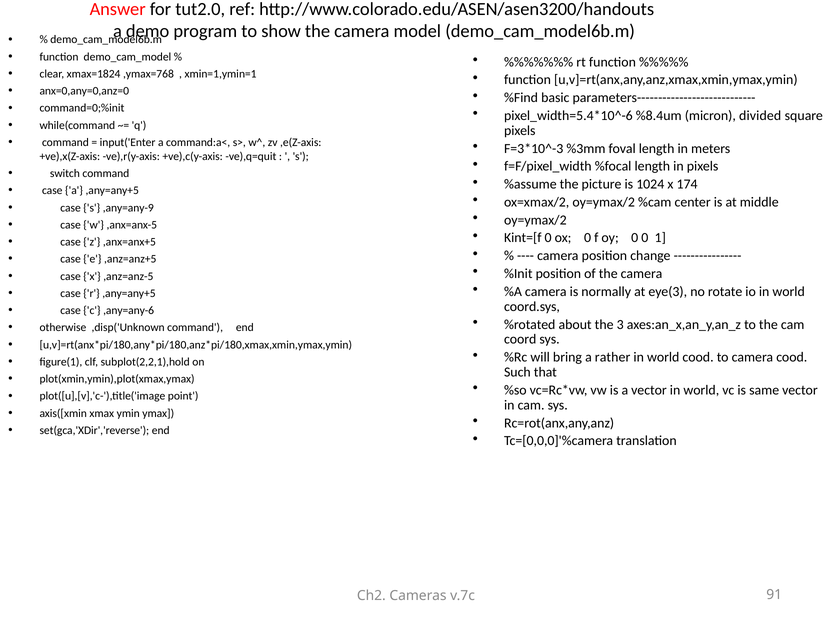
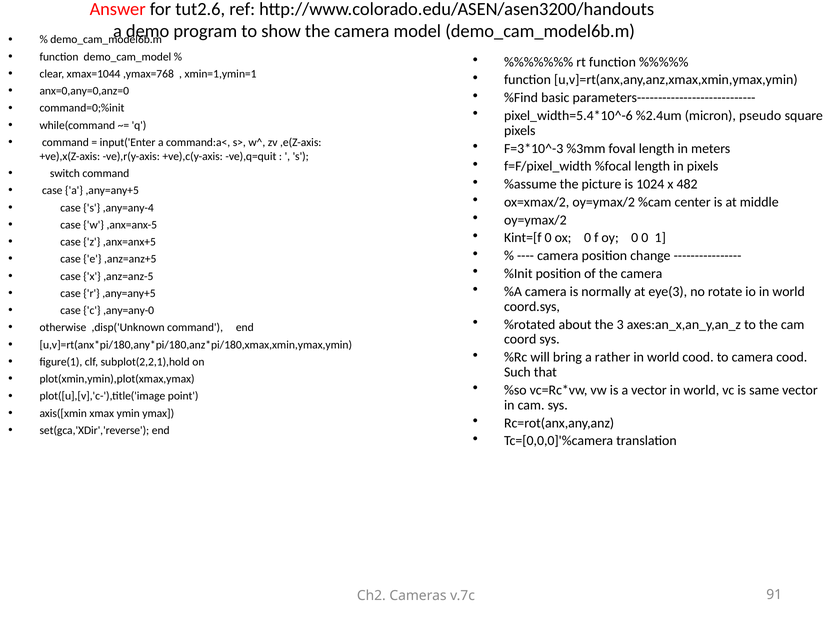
tut2.0: tut2.0 -> tut2.6
xmax=1824: xmax=1824 -> xmax=1044
%8.4um: %8.4um -> %2.4um
divided: divided -> pseudo
174: 174 -> 482
,any=any-9: ,any=any-9 -> ,any=any-4
,any=any-6: ,any=any-6 -> ,any=any-0
